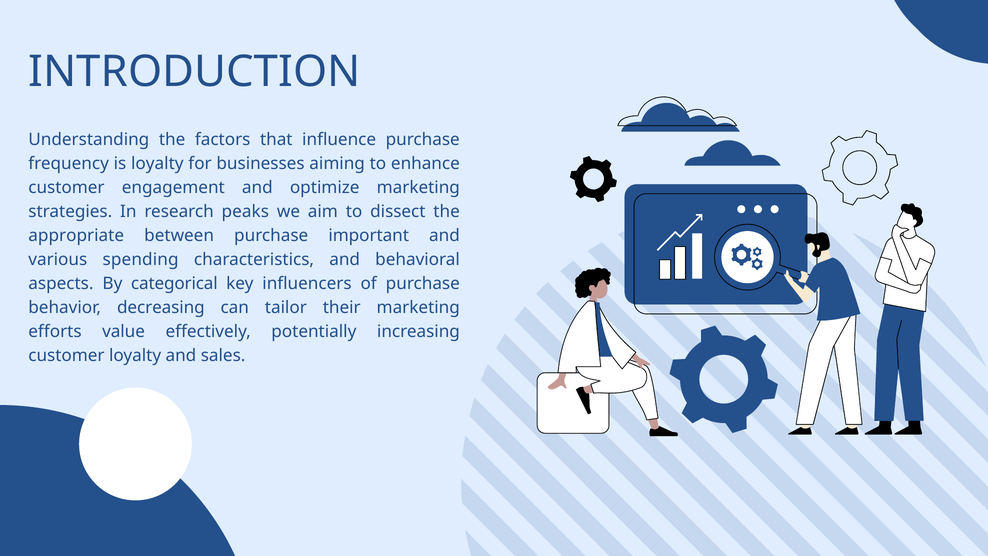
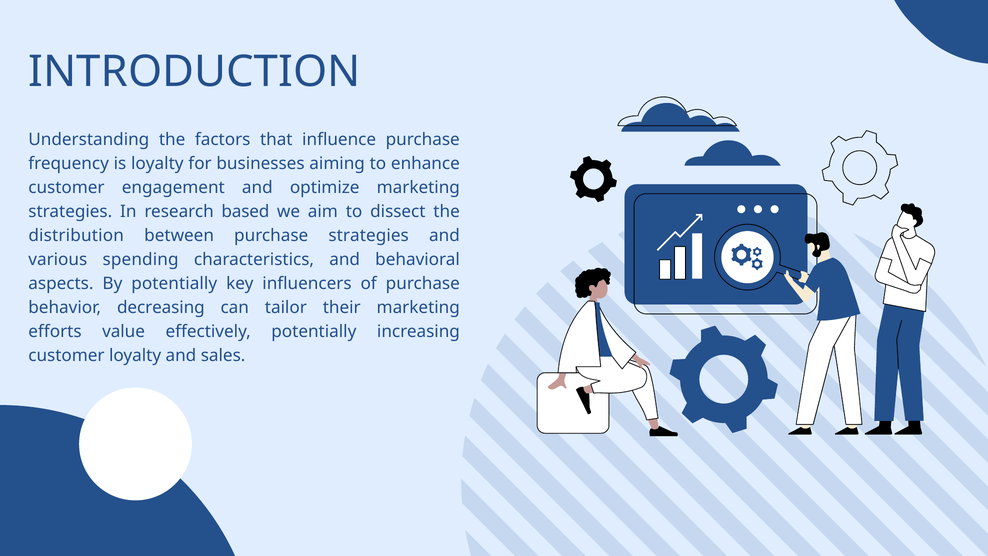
peaks: peaks -> based
appropriate: appropriate -> distribution
purchase important: important -> strategies
By categorical: categorical -> potentially
